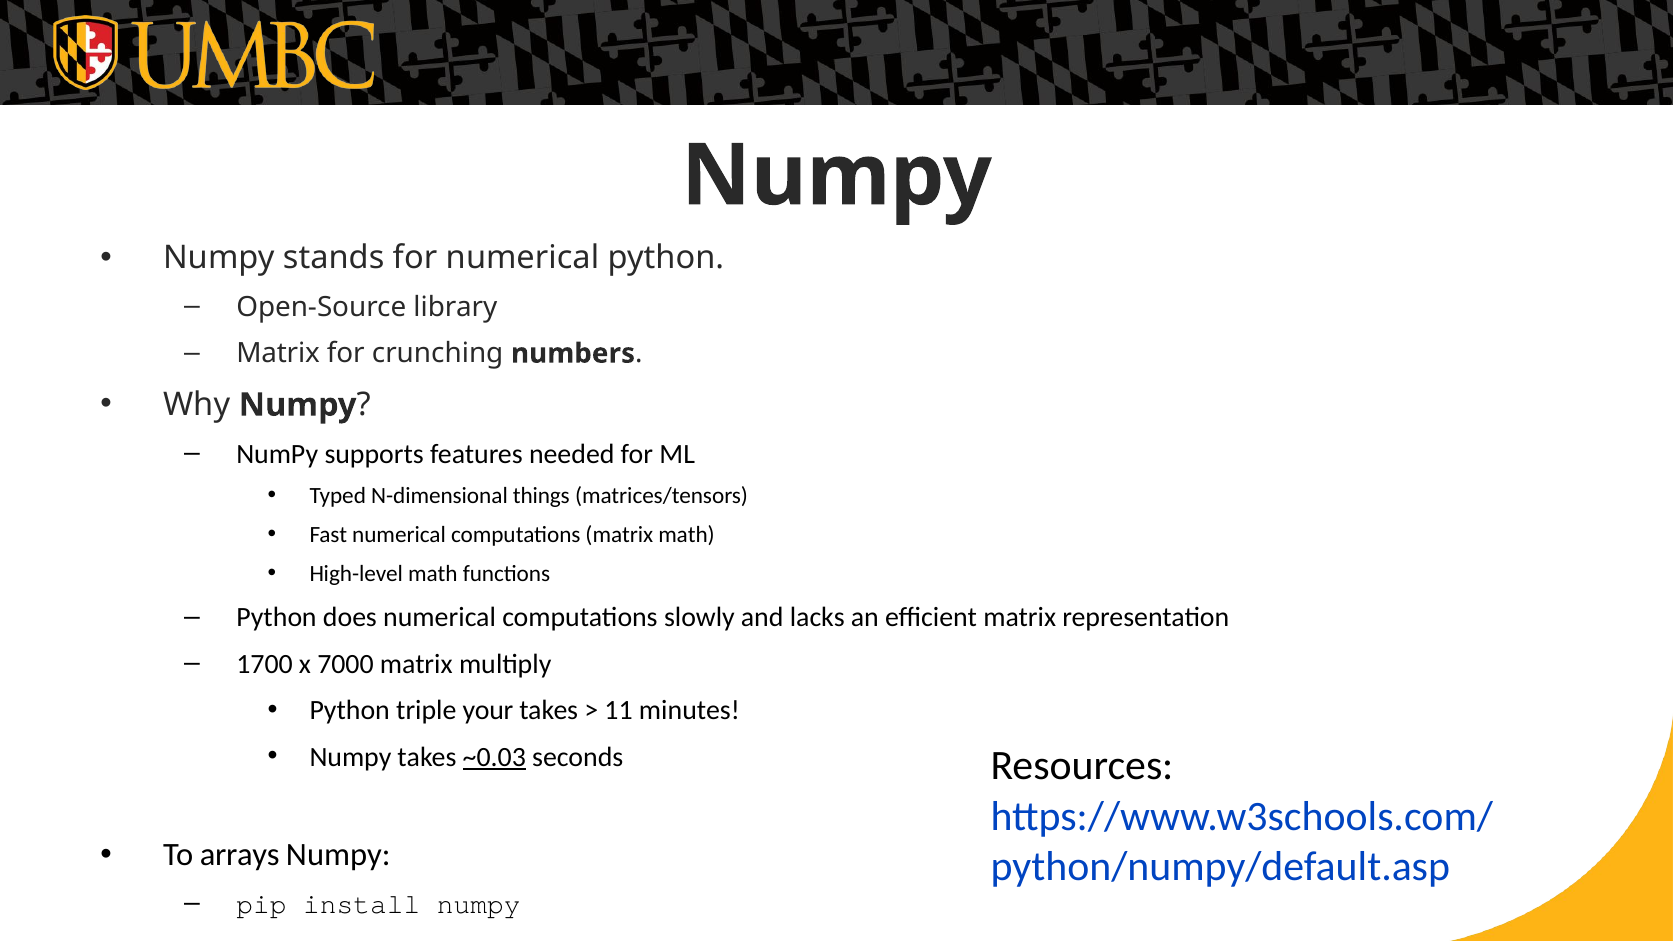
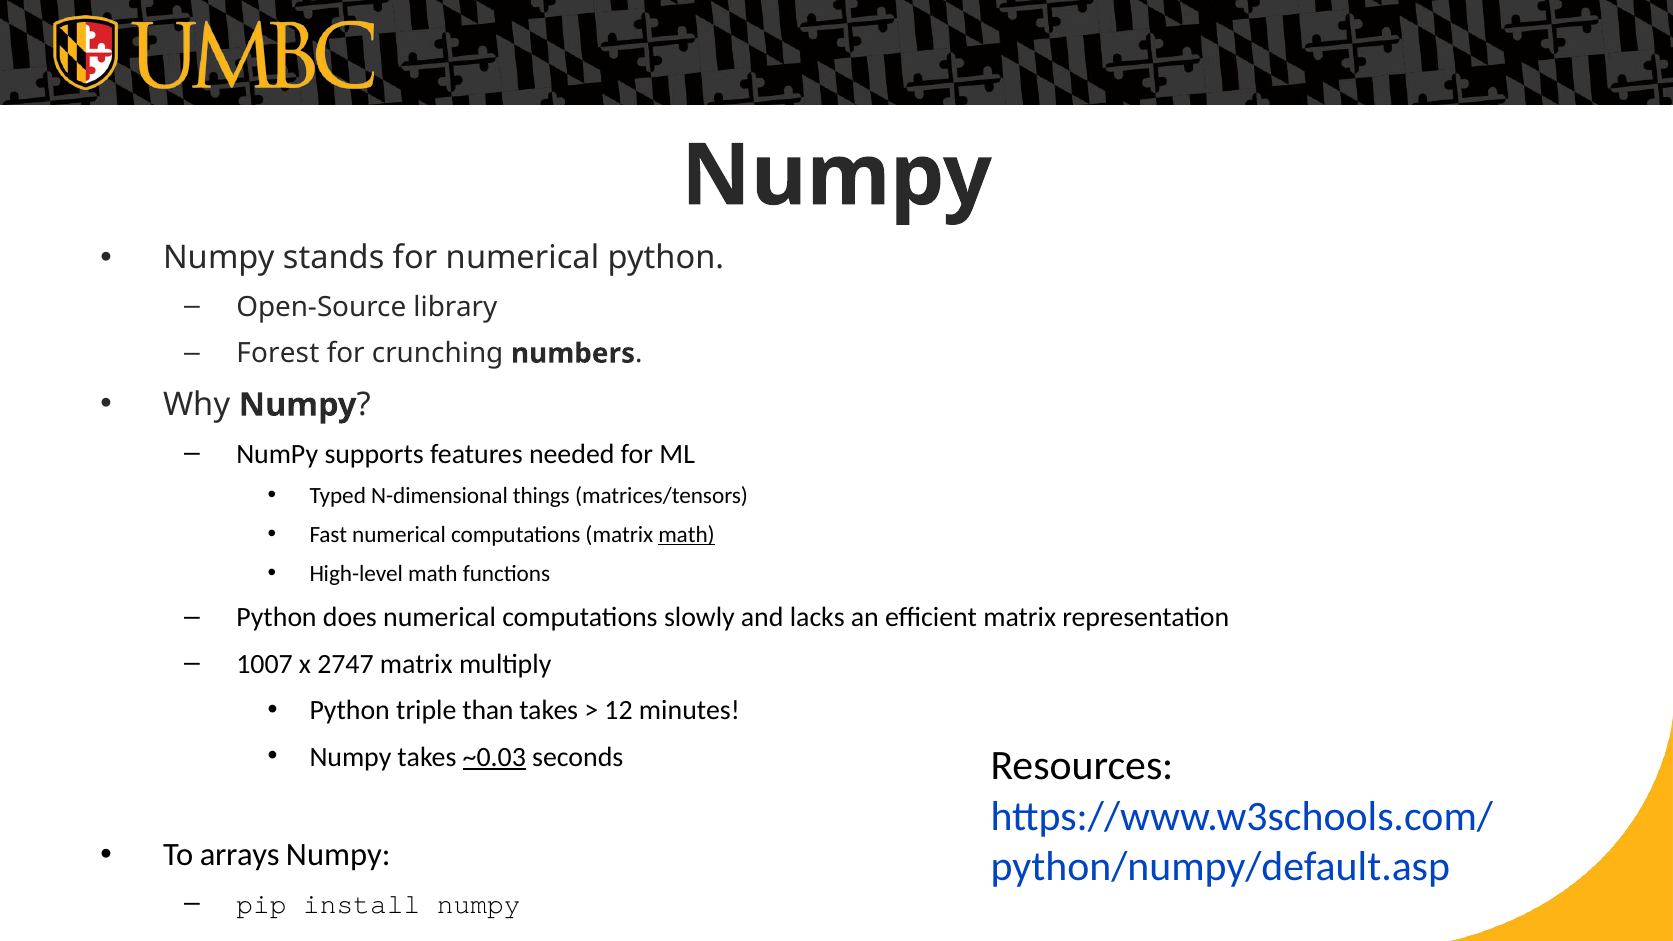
Matrix at (278, 354): Matrix -> Forest
math at (686, 535) underline: none -> present
1700: 1700 -> 1007
7000: 7000 -> 2747
your: your -> than
11: 11 -> 12
